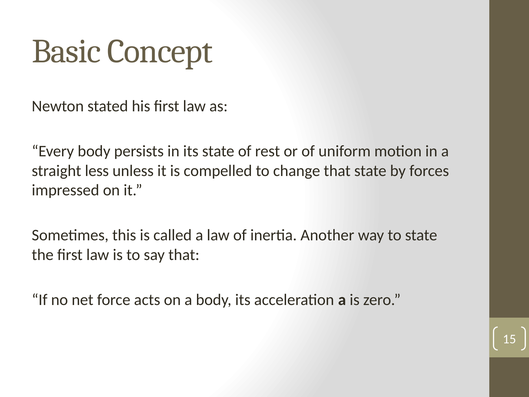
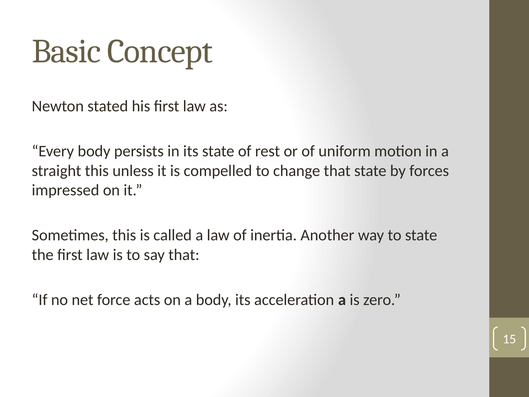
straight less: less -> this
